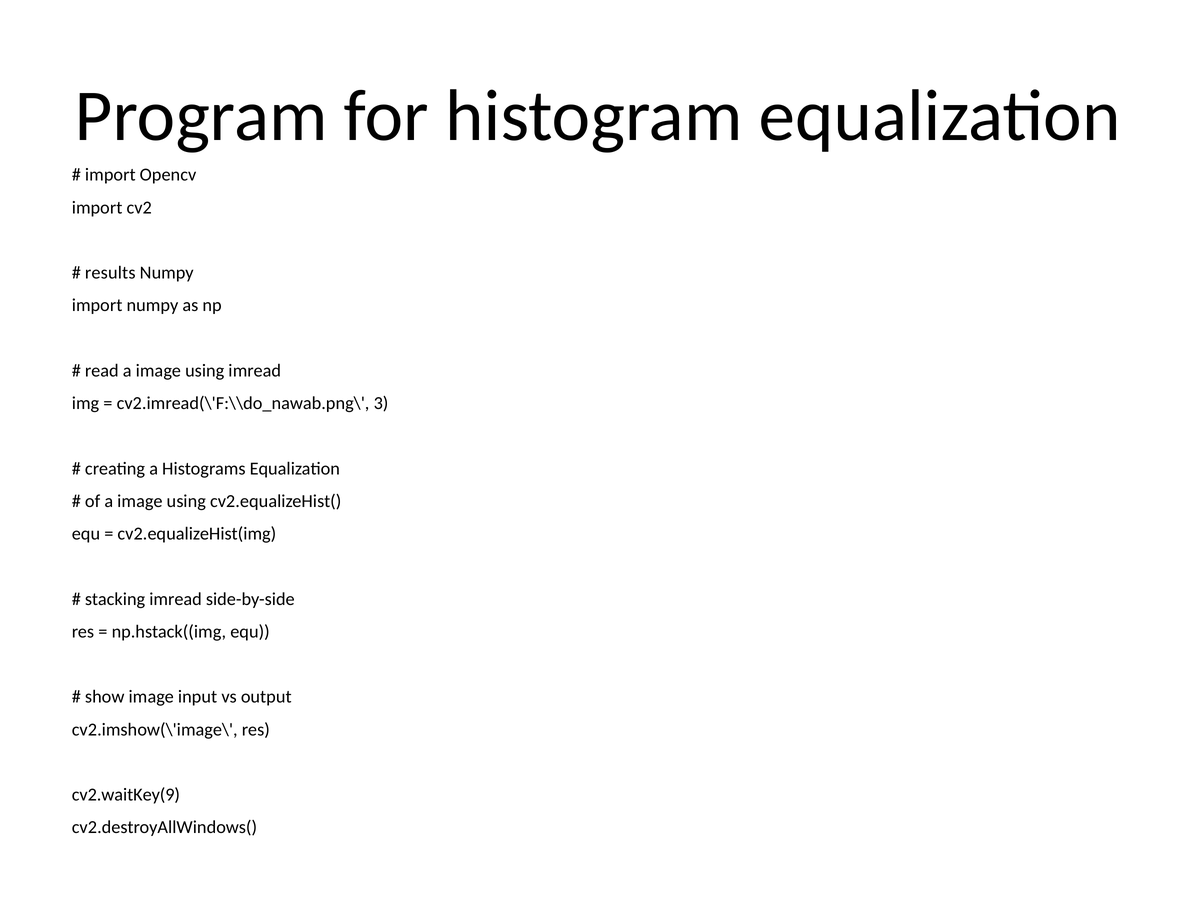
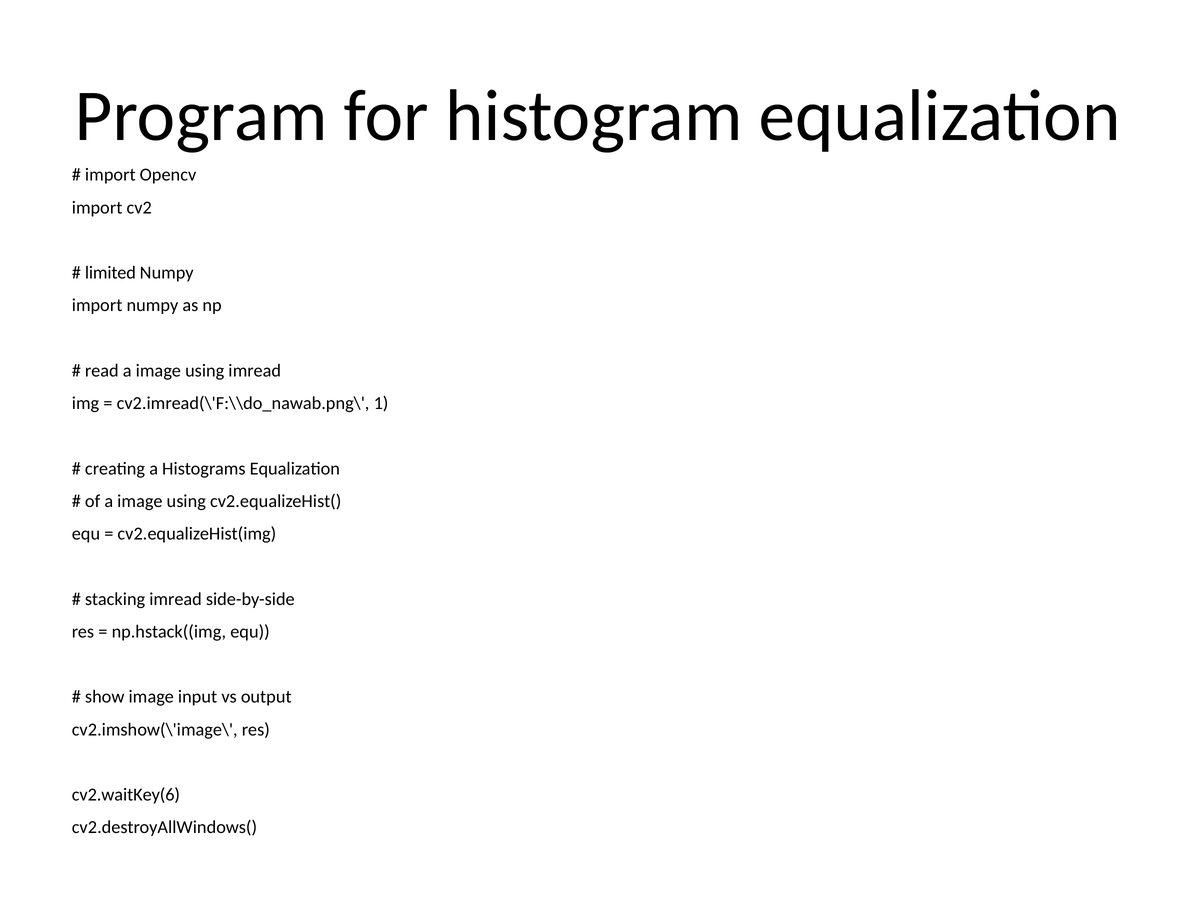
results: results -> limited
3: 3 -> 1
cv2.waitKey(9: cv2.waitKey(9 -> cv2.waitKey(6
